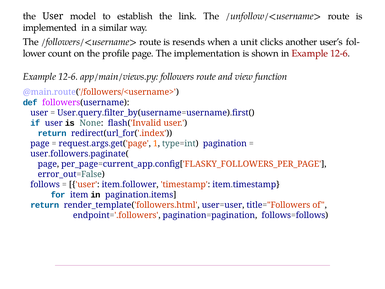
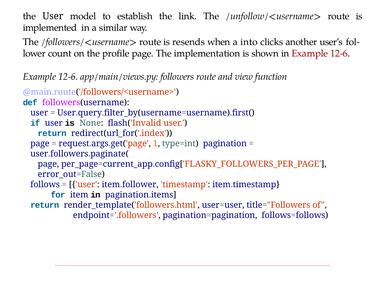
unit: unit -> into
